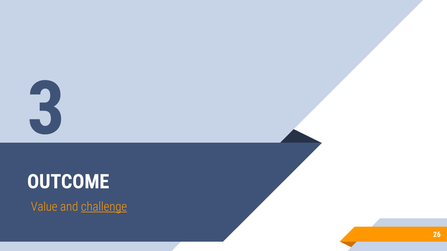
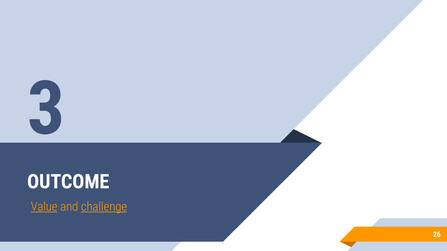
Value underline: none -> present
